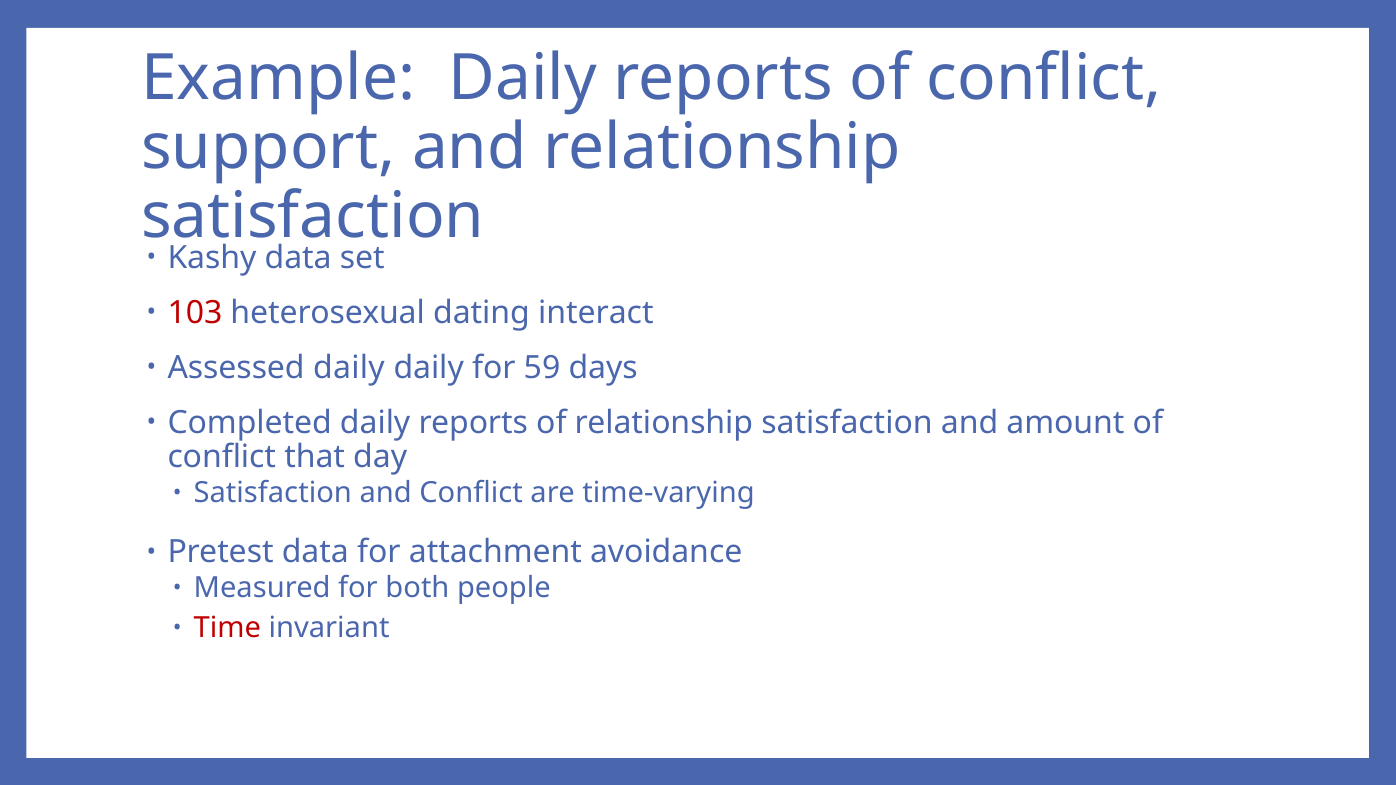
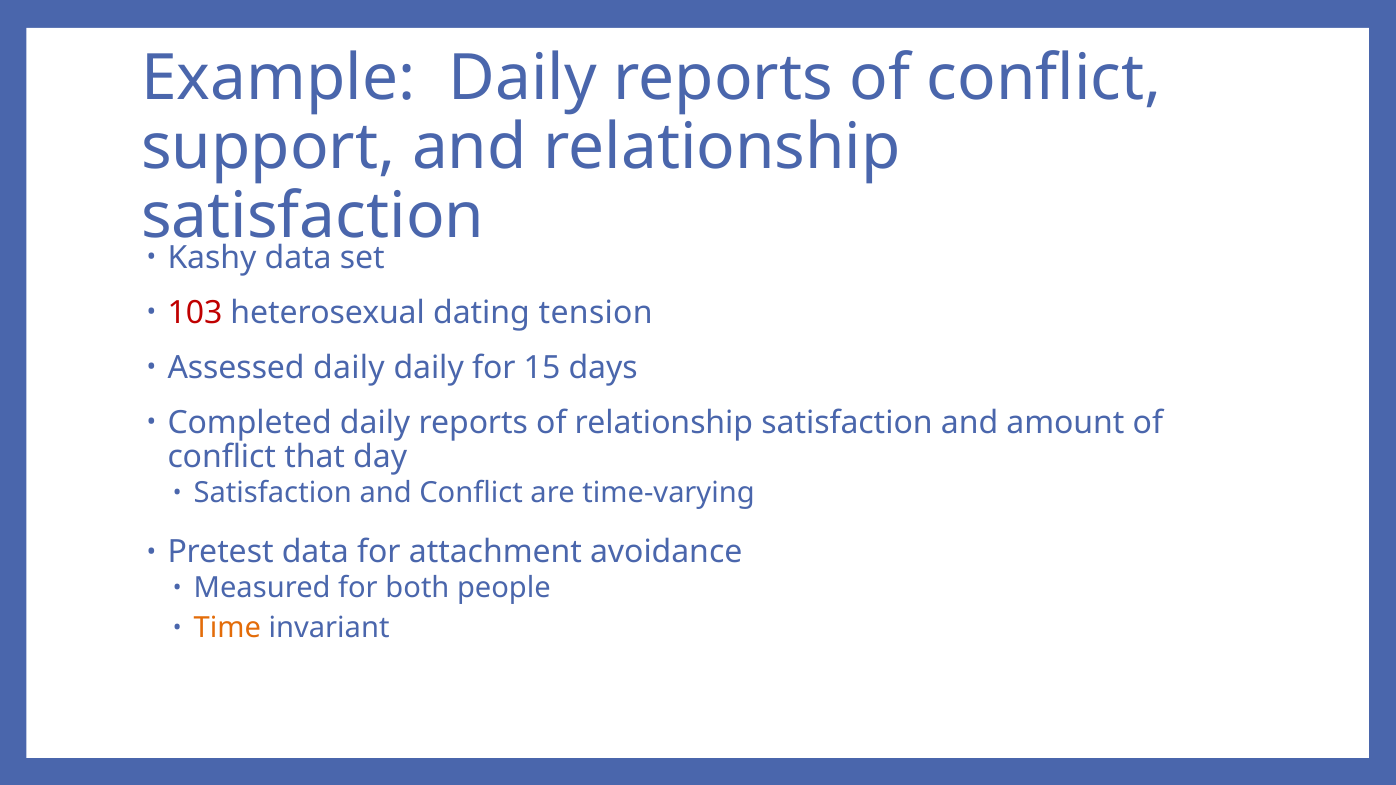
interact: interact -> tension
59: 59 -> 15
Time colour: red -> orange
